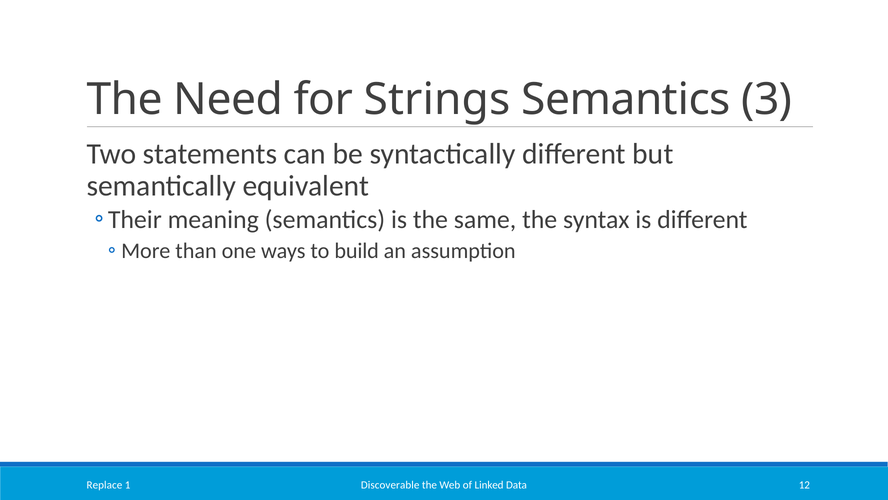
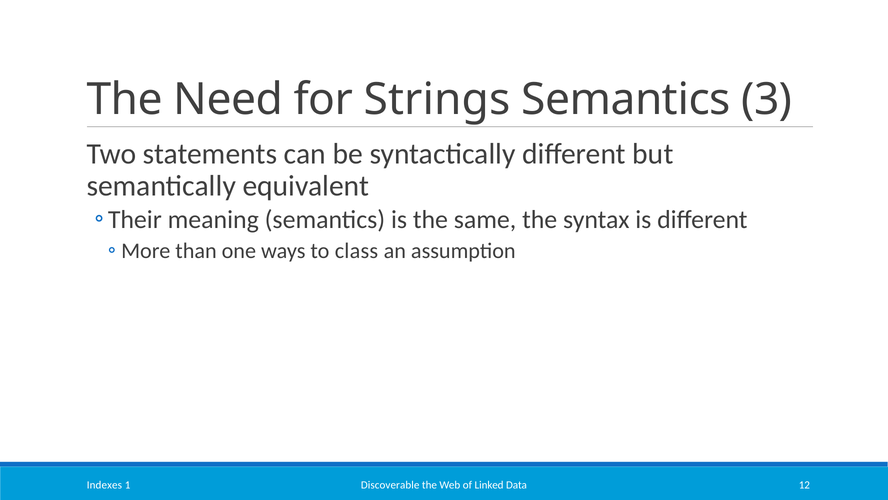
build: build -> class
Replace: Replace -> Indexes
